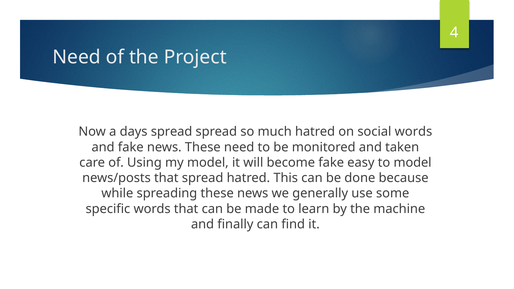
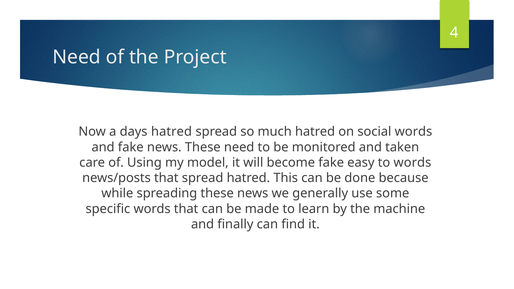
days spread: spread -> hatred
to model: model -> words
